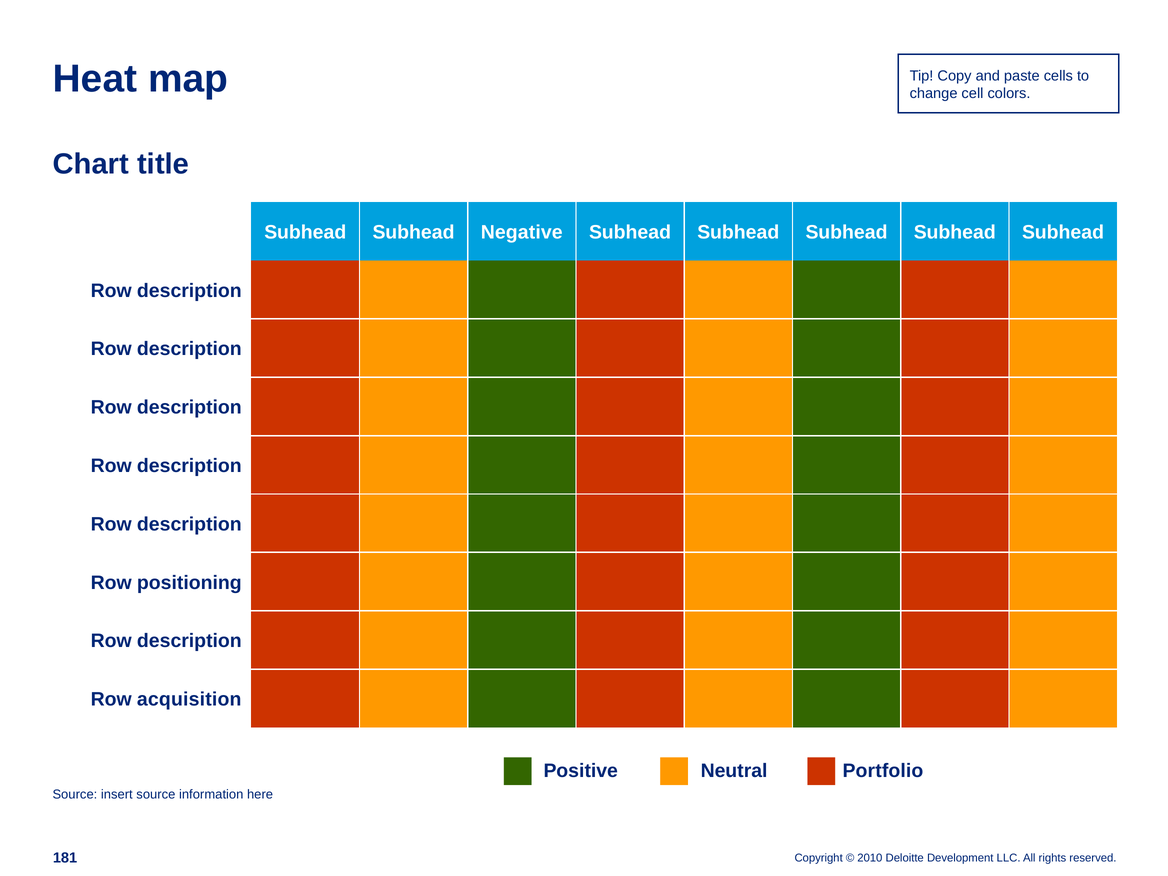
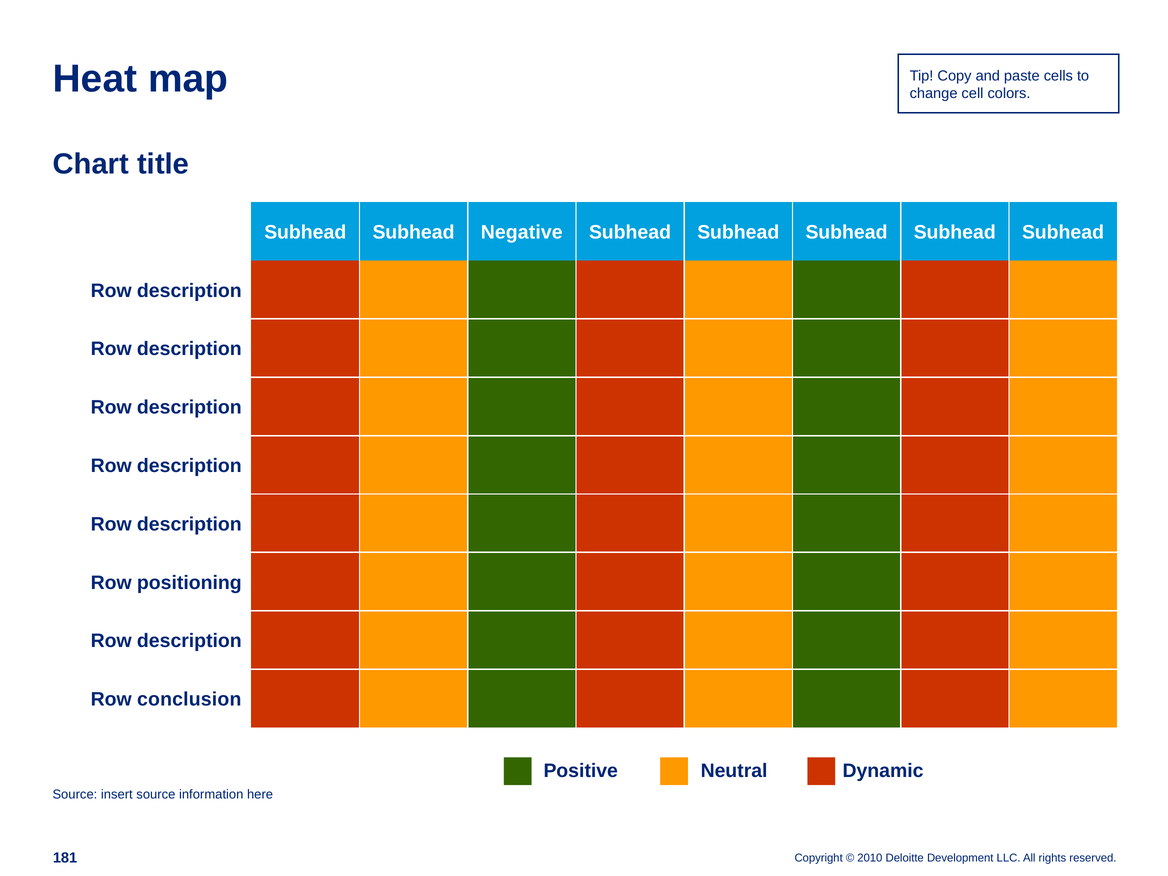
acquisition: acquisition -> conclusion
Portfolio: Portfolio -> Dynamic
